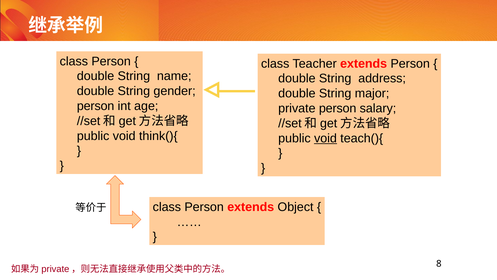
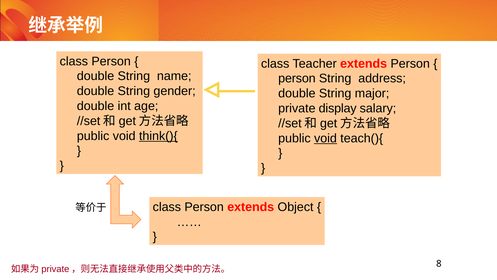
double at (297, 78): double -> person
person at (96, 106): person -> double
private person: person -> display
think(){ underline: none -> present
